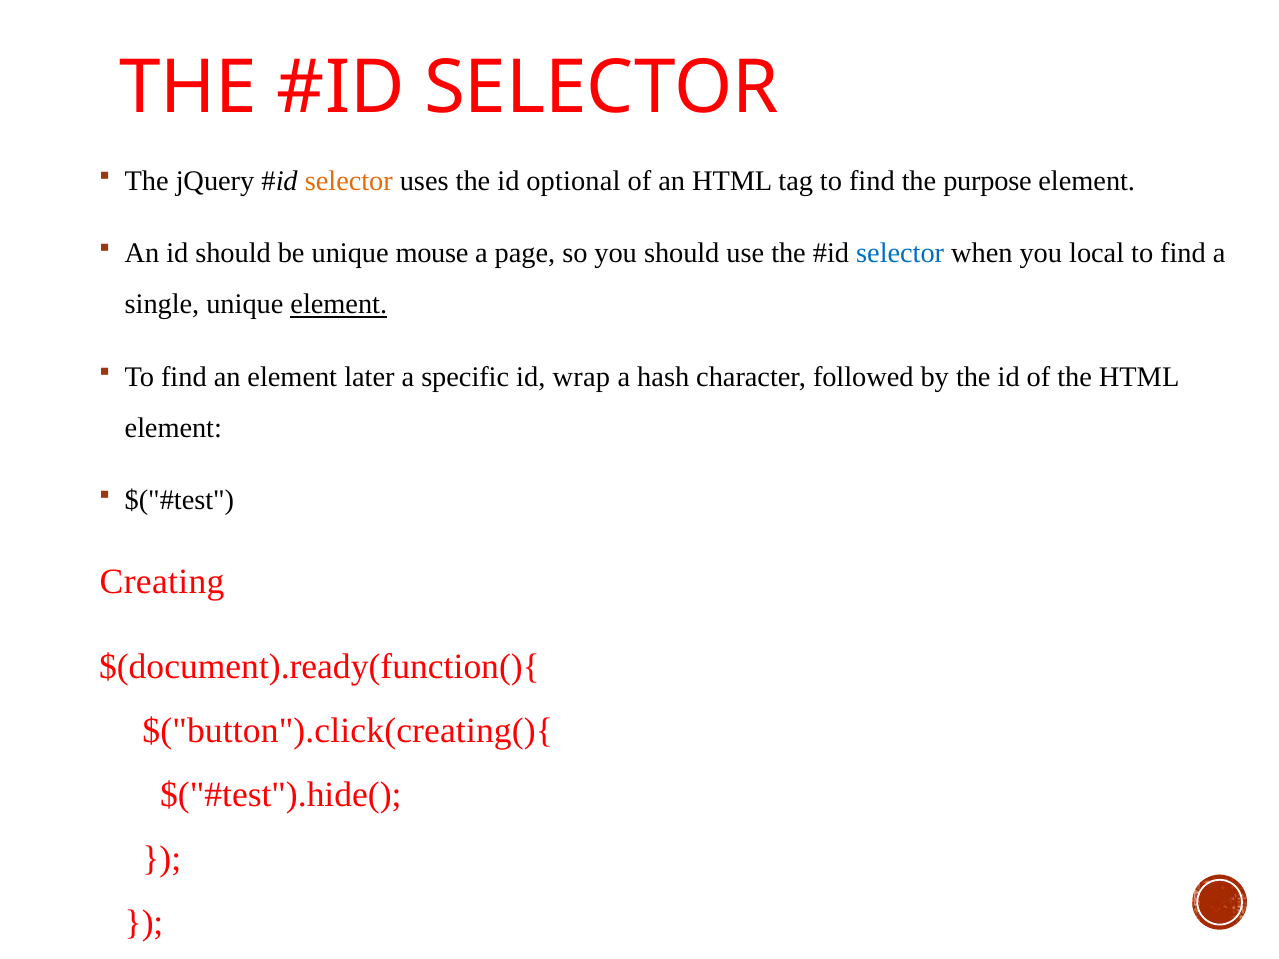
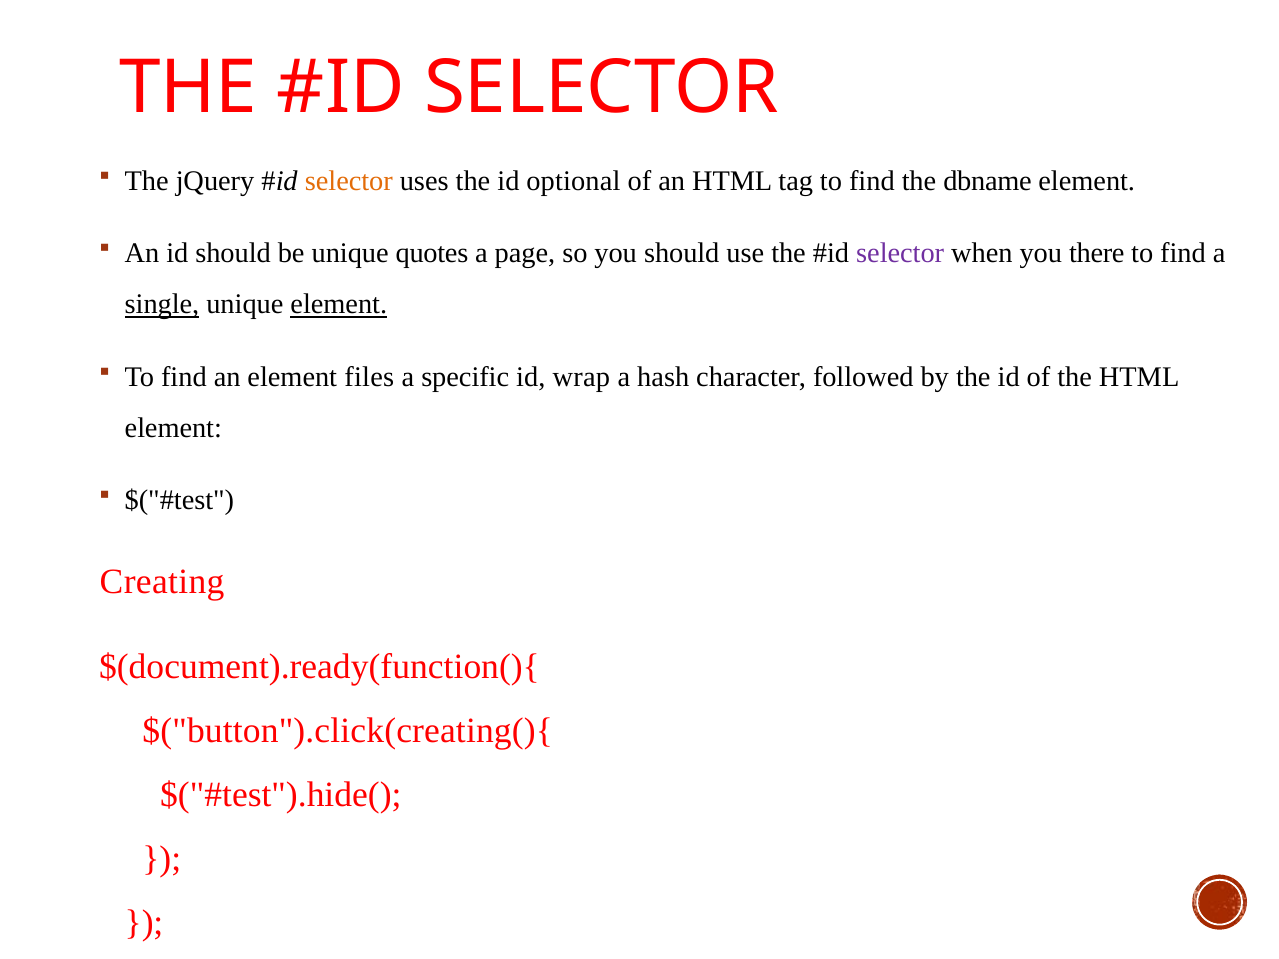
purpose: purpose -> dbname
mouse: mouse -> quotes
selector at (900, 253) colour: blue -> purple
local: local -> there
single underline: none -> present
later: later -> files
